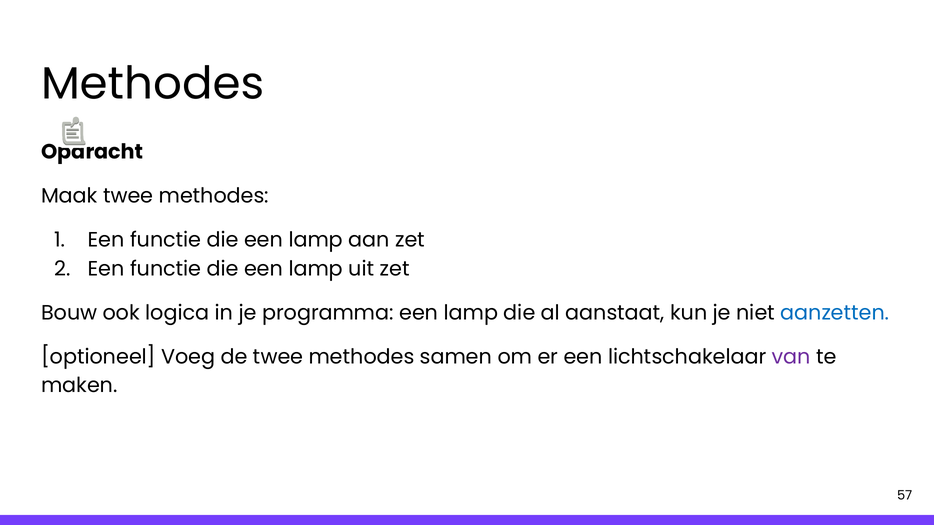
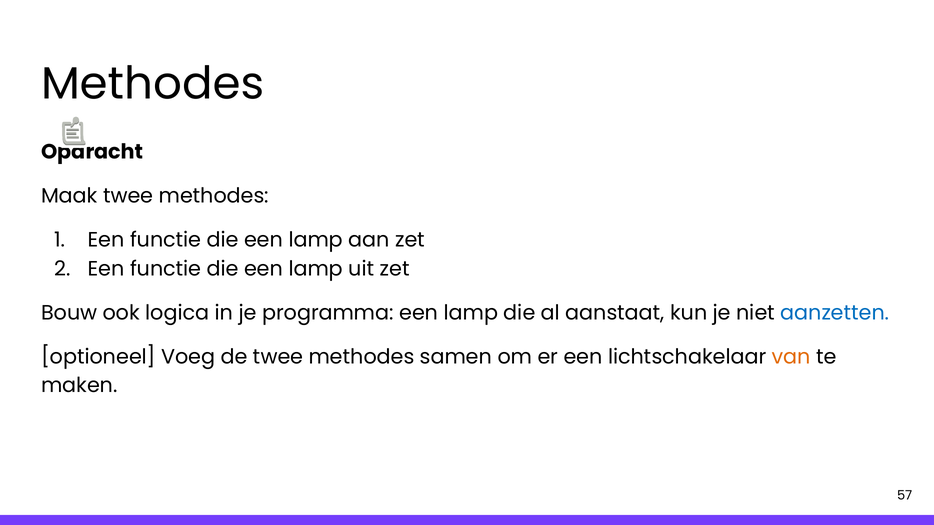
van colour: purple -> orange
